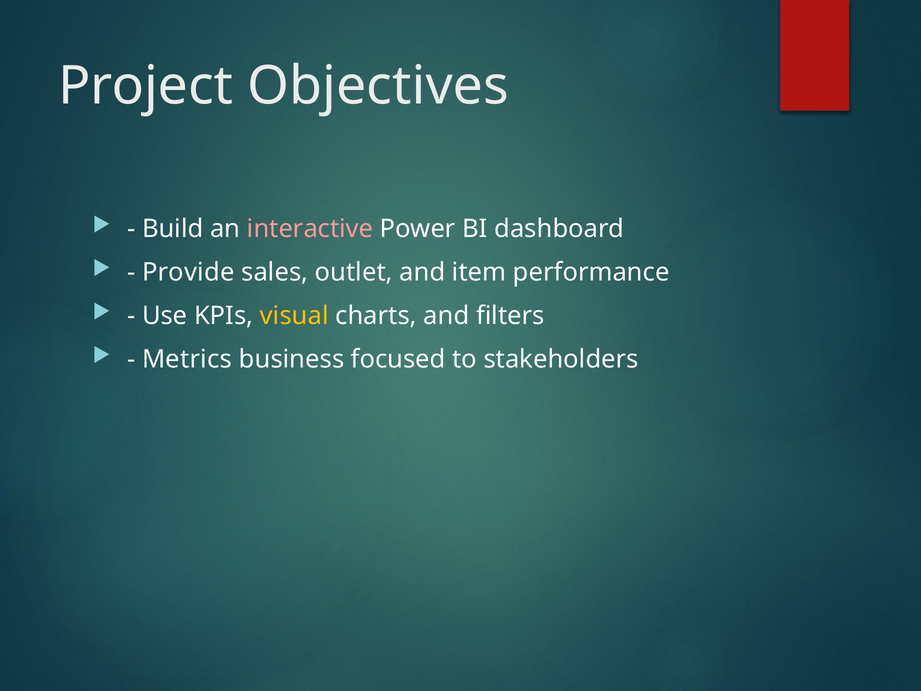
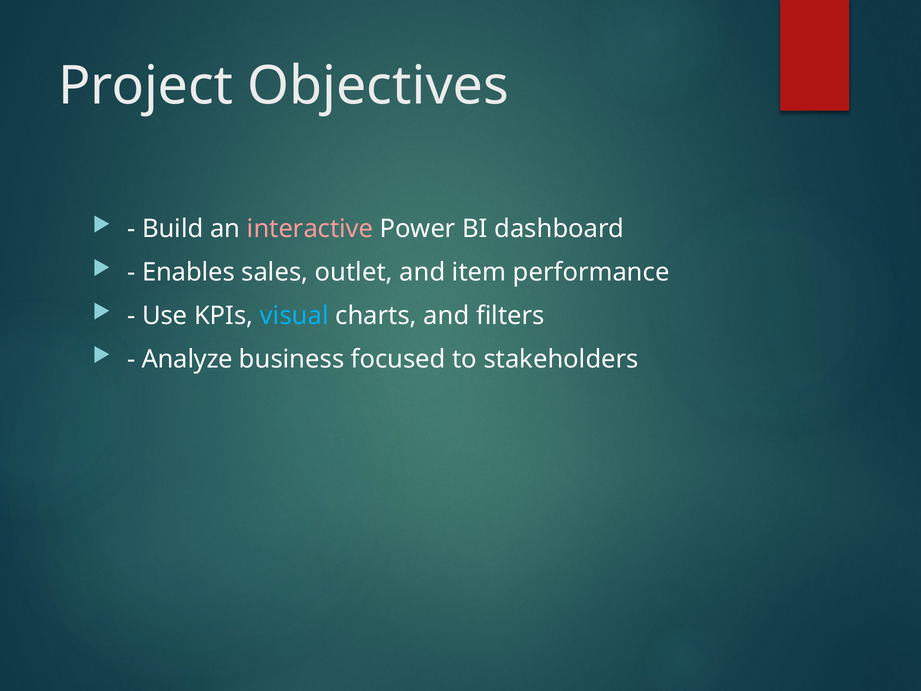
Provide: Provide -> Enables
visual colour: yellow -> light blue
Metrics: Metrics -> Analyze
